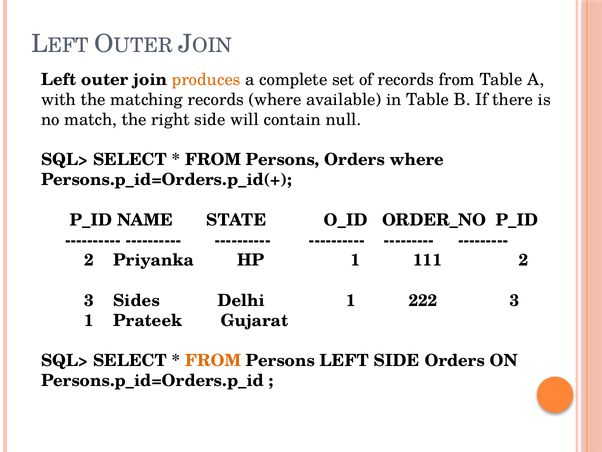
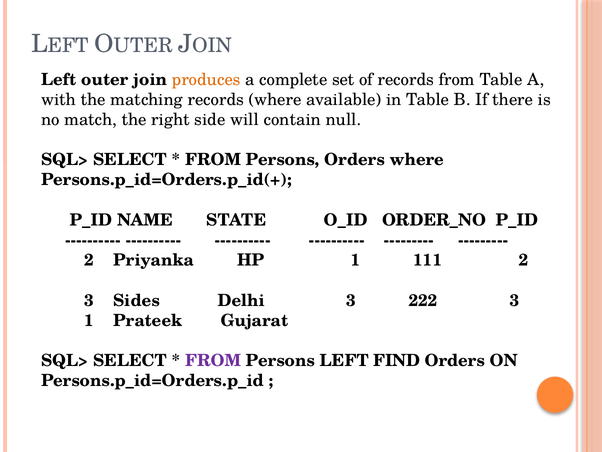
Delhi 1: 1 -> 3
FROM at (213, 360) colour: orange -> purple
LEFT SIDE: SIDE -> FIND
